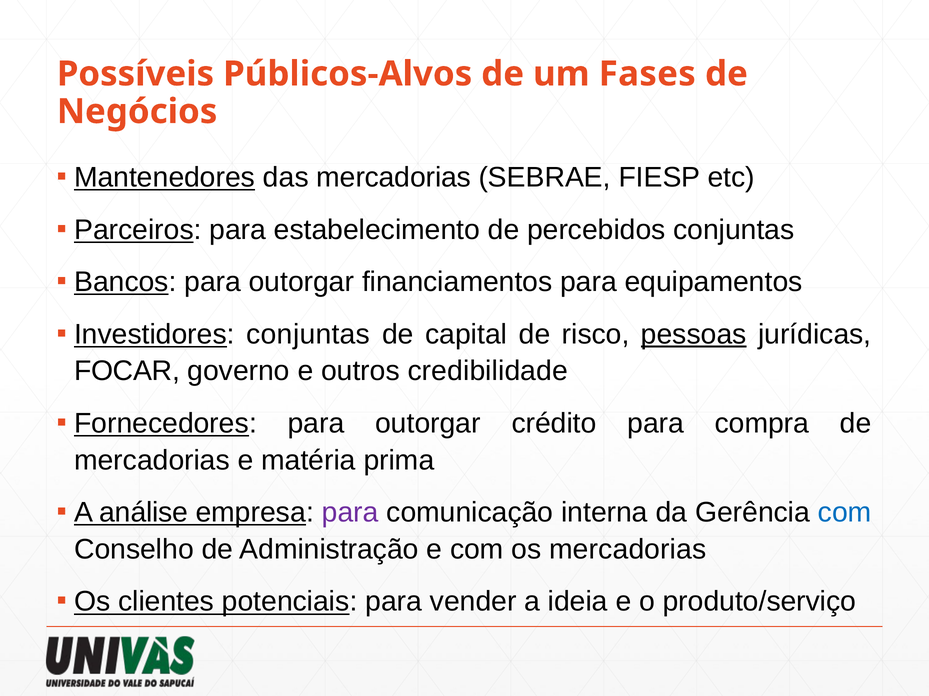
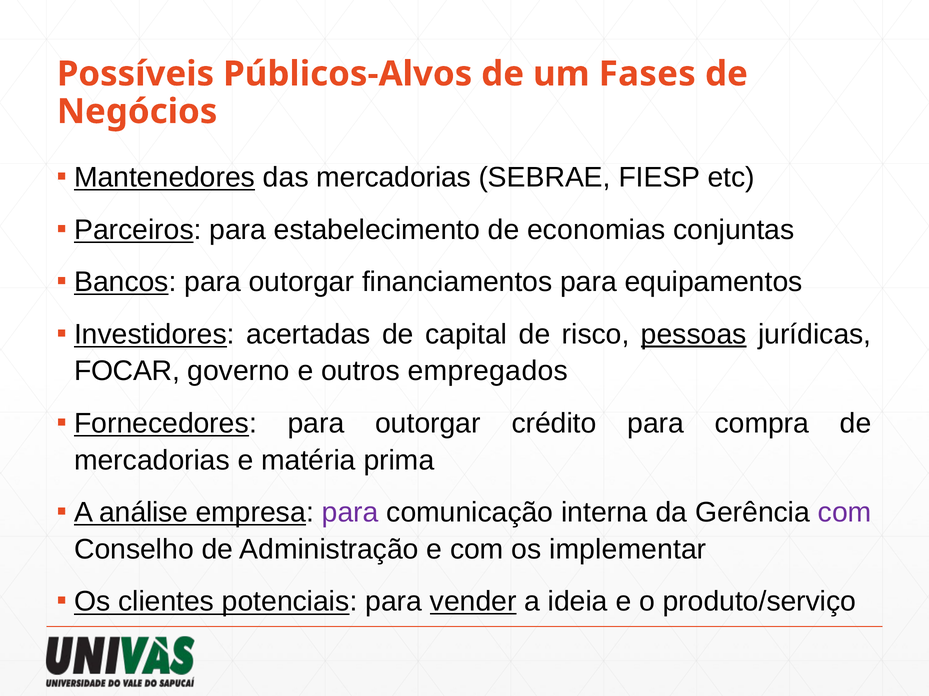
percebidos: percebidos -> economias
Investidores conjuntas: conjuntas -> acertadas
credibilidade: credibilidade -> empregados
com at (845, 513) colour: blue -> purple
os mercadorias: mercadorias -> implementar
vender underline: none -> present
